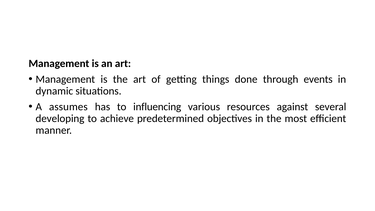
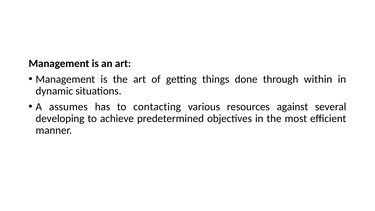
events: events -> within
influencing: influencing -> contacting
